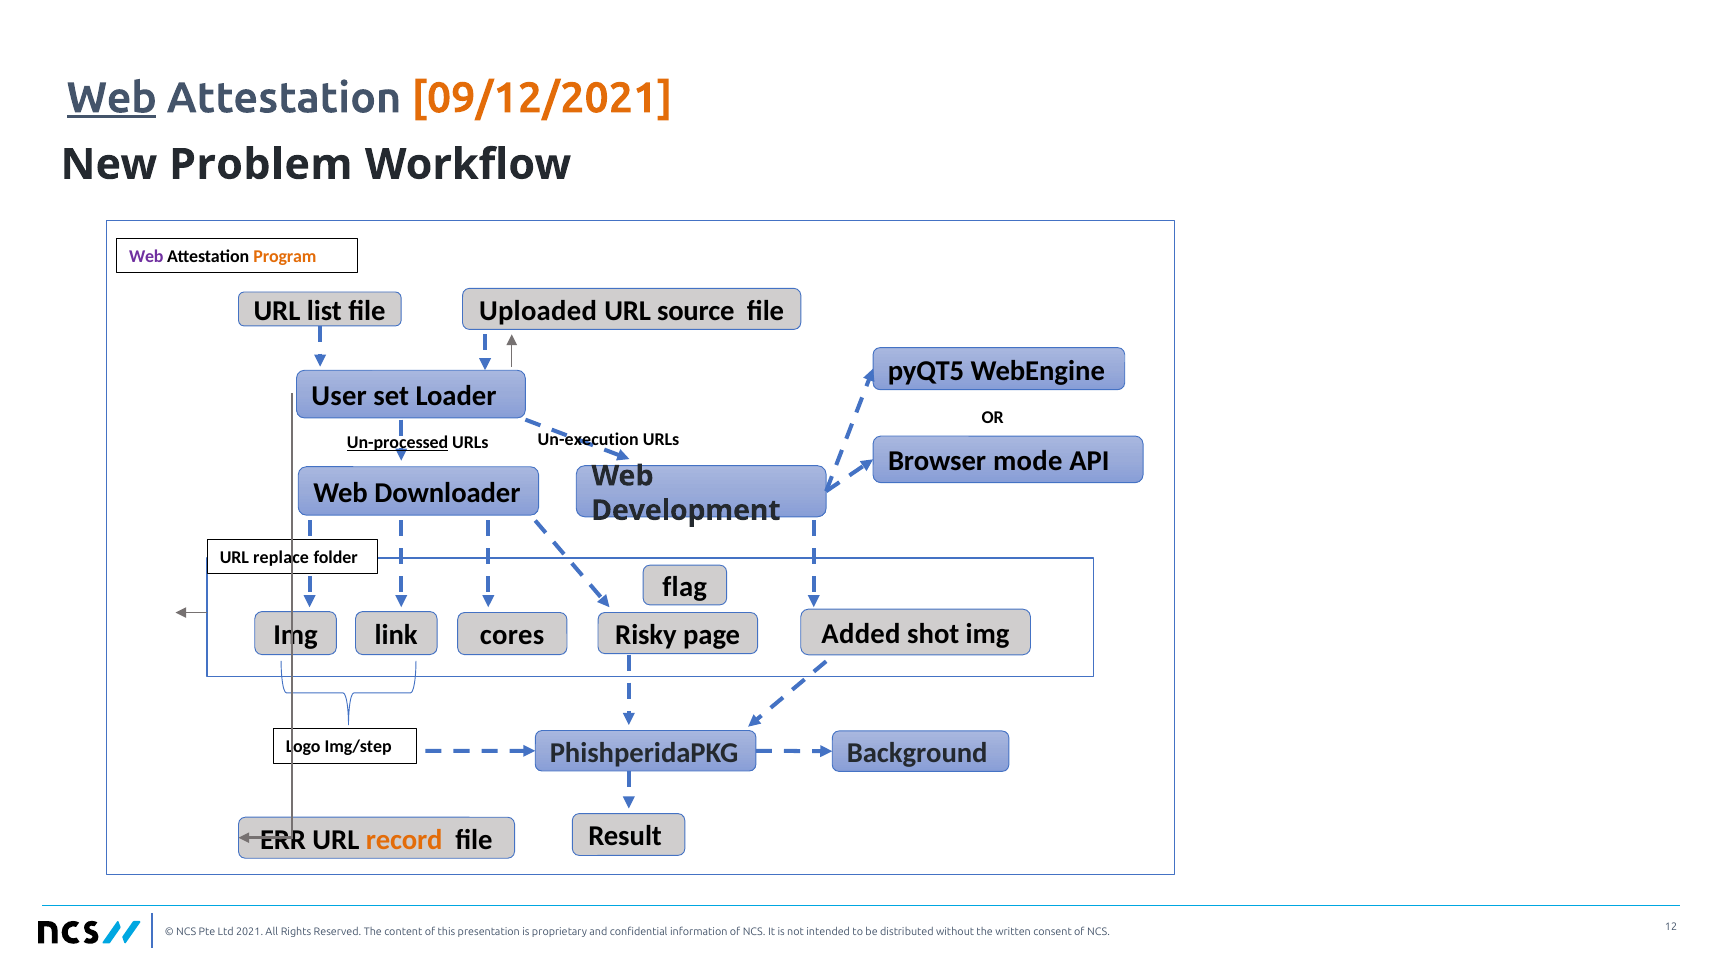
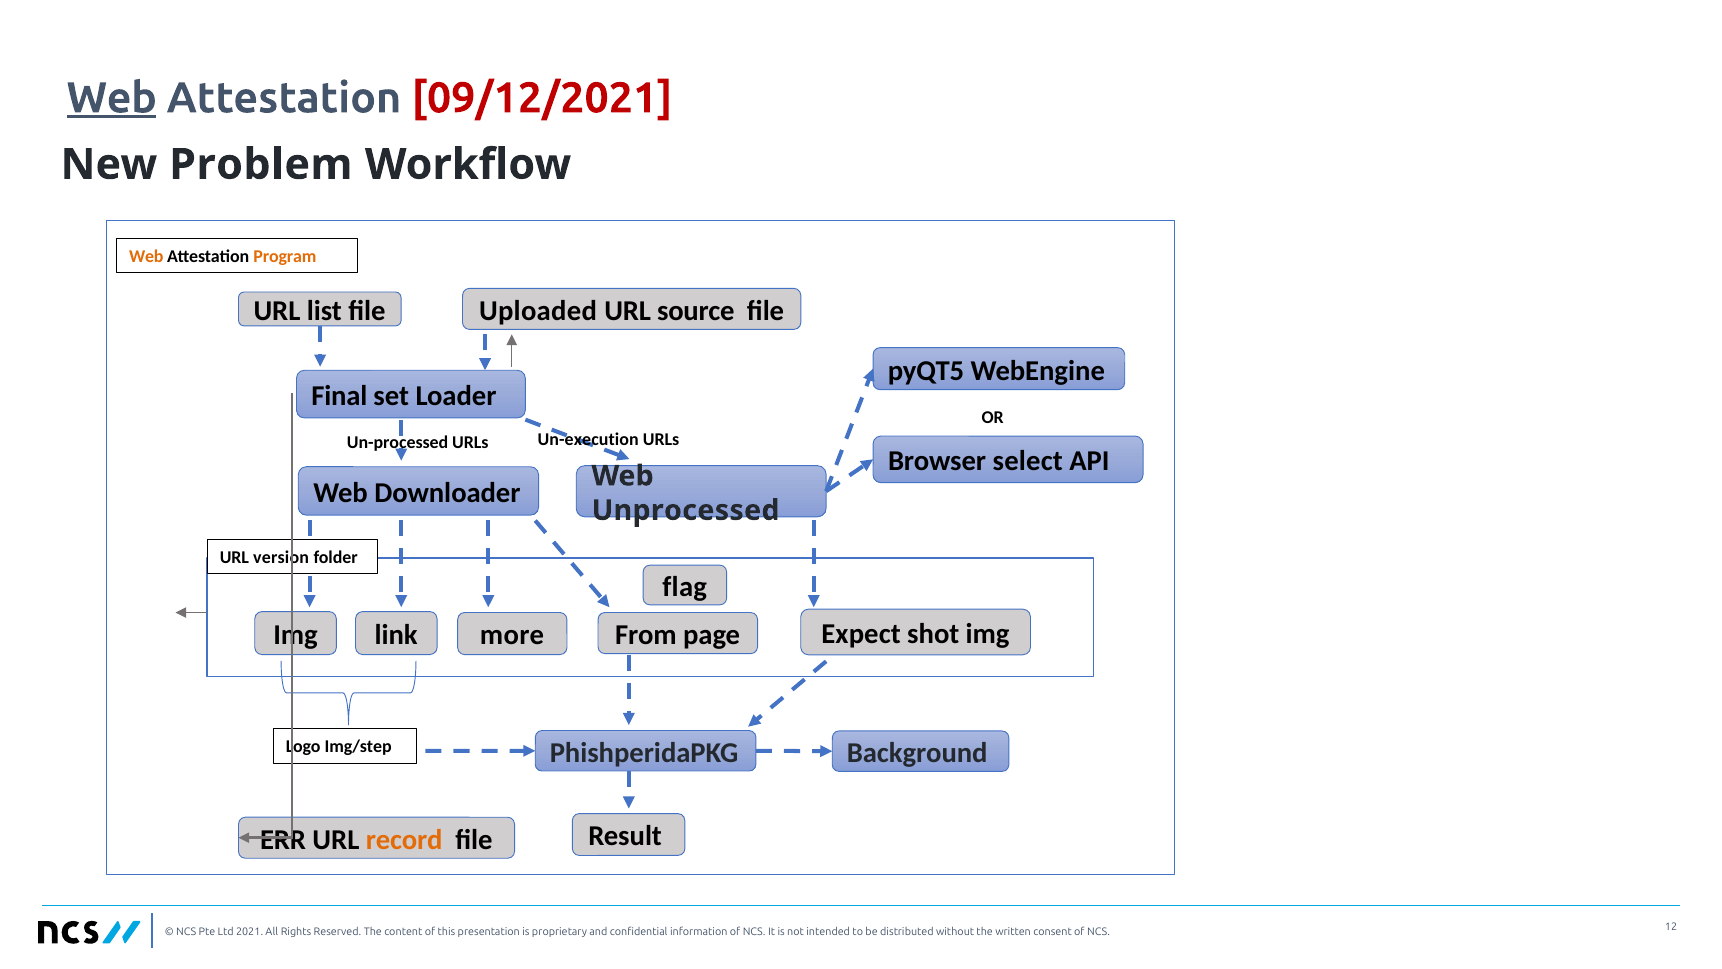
09/12/2021 colour: orange -> red
Web at (146, 257) colour: purple -> orange
User: User -> Final
Un-processed underline: present -> none
mode: mode -> select
Development: Development -> Unprocessed
replace: replace -> version
Added: Added -> Expect
cores: cores -> more
Risky: Risky -> From
